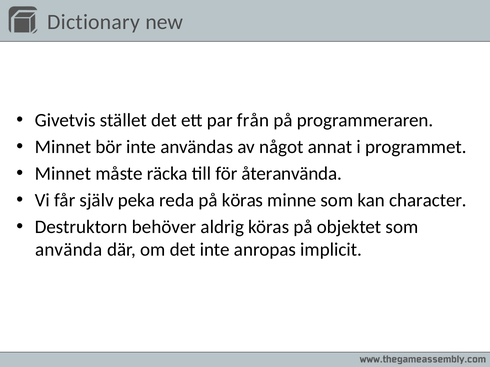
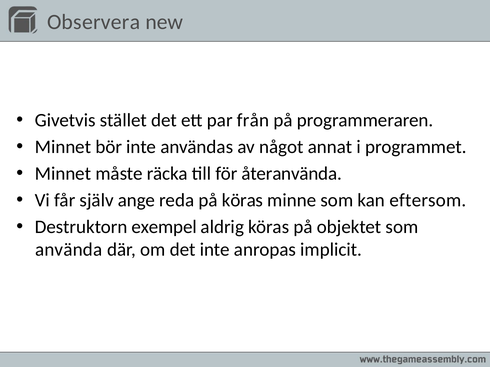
Dictionary: Dictionary -> Observera
peka: peka -> ange
character: character -> eftersom
behöver: behöver -> exempel
